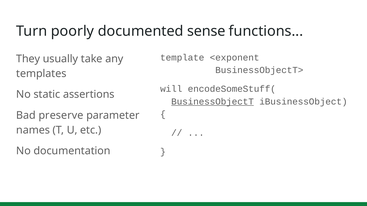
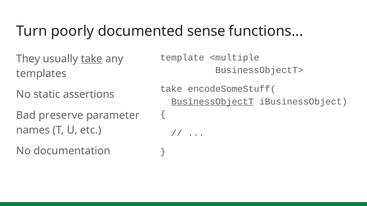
<exponent: <exponent -> <multiple
take at (92, 59) underline: none -> present
will at (171, 89): will -> take
